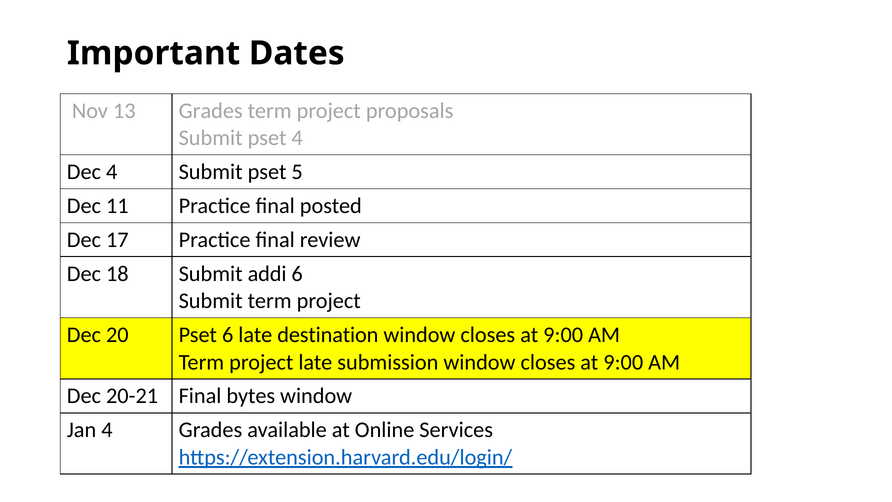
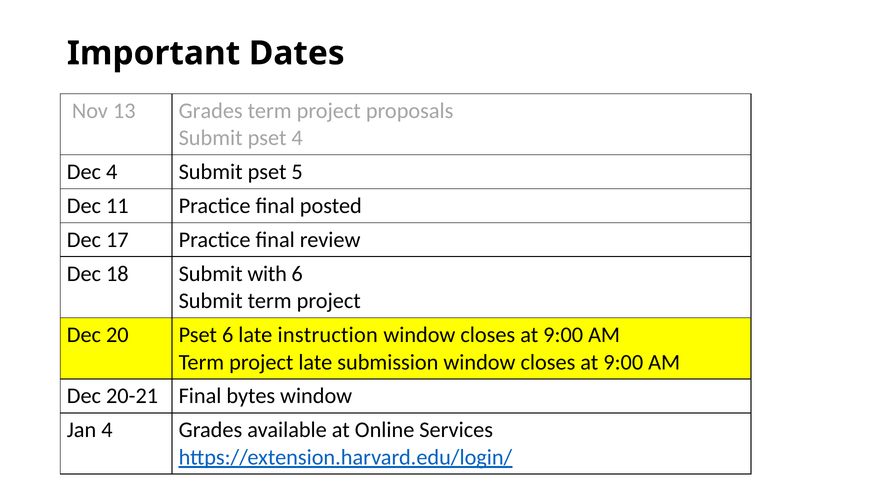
addi: addi -> with
destination: destination -> instruction
